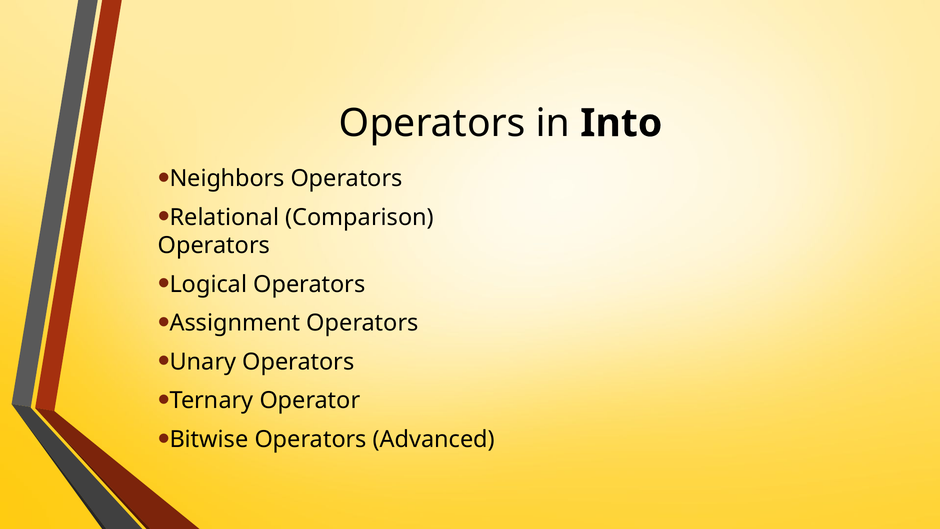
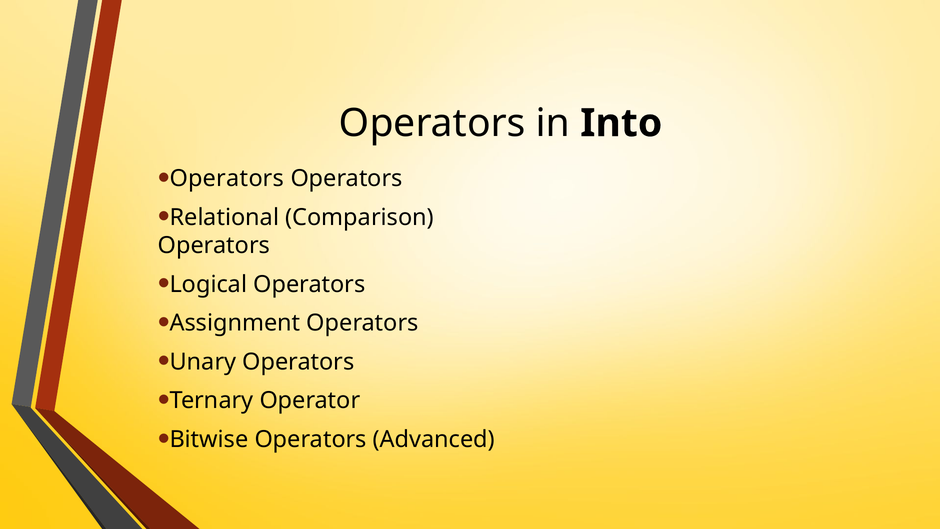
Neighbors at (227, 178): Neighbors -> Operators
